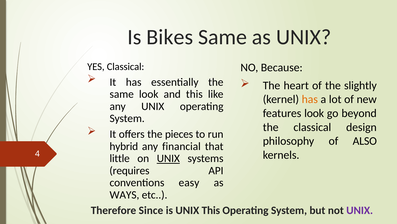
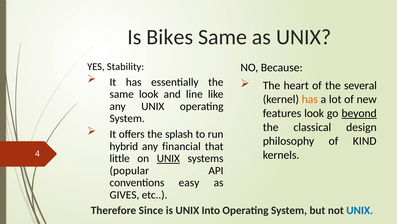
YES Classical: Classical -> Stability
slightly: slightly -> several
and this: this -> line
beyond underline: none -> present
pieces: pieces -> splash
ALSO: ALSO -> KIND
requires: requires -> popular
WAYS: WAYS -> GIVES
UNIX This: This -> Into
UNIX at (360, 210) colour: purple -> blue
